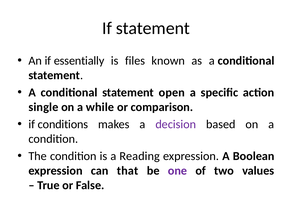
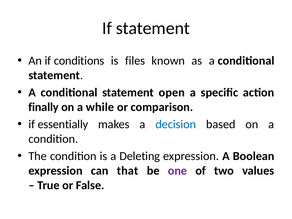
essentially: essentially -> conditions
single: single -> finally
conditions: conditions -> essentially
decision colour: purple -> blue
Reading: Reading -> Deleting
